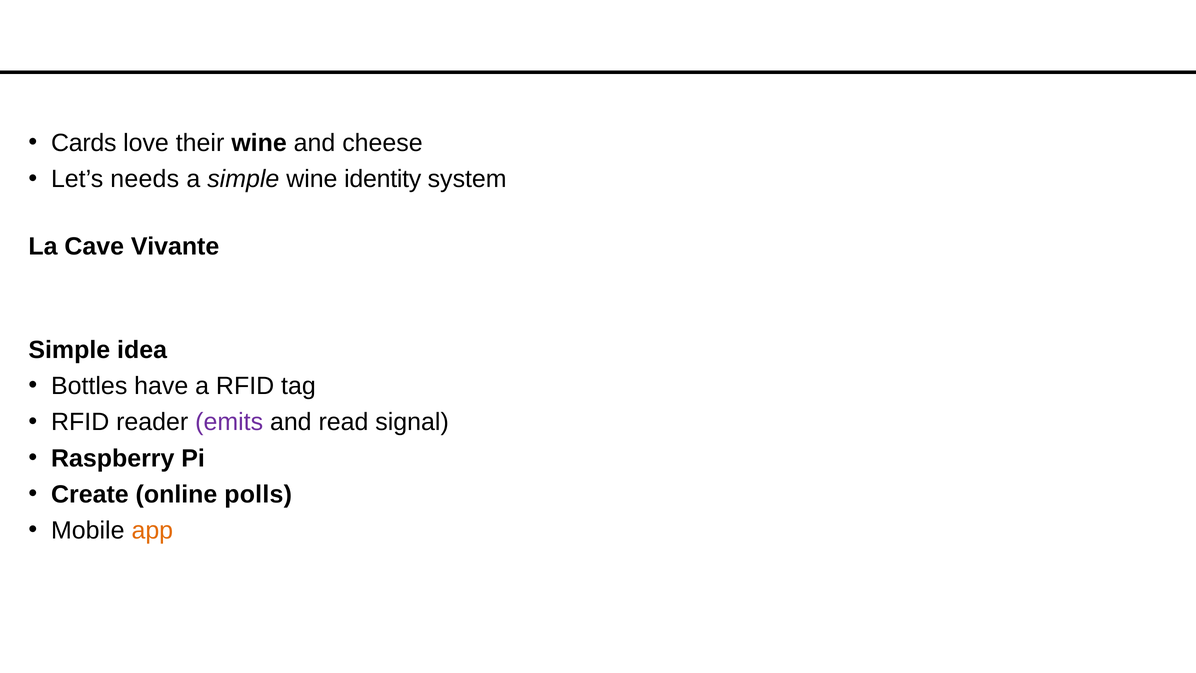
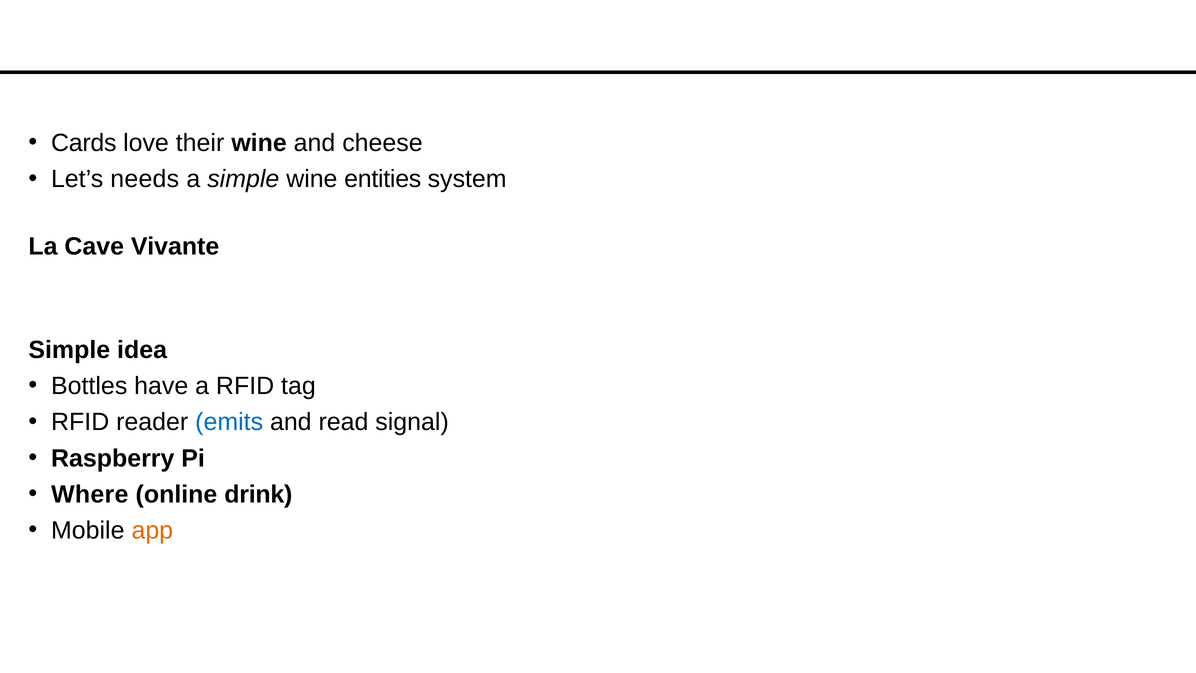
identity: identity -> entities
emits colour: purple -> blue
Create: Create -> Where
polls: polls -> drink
